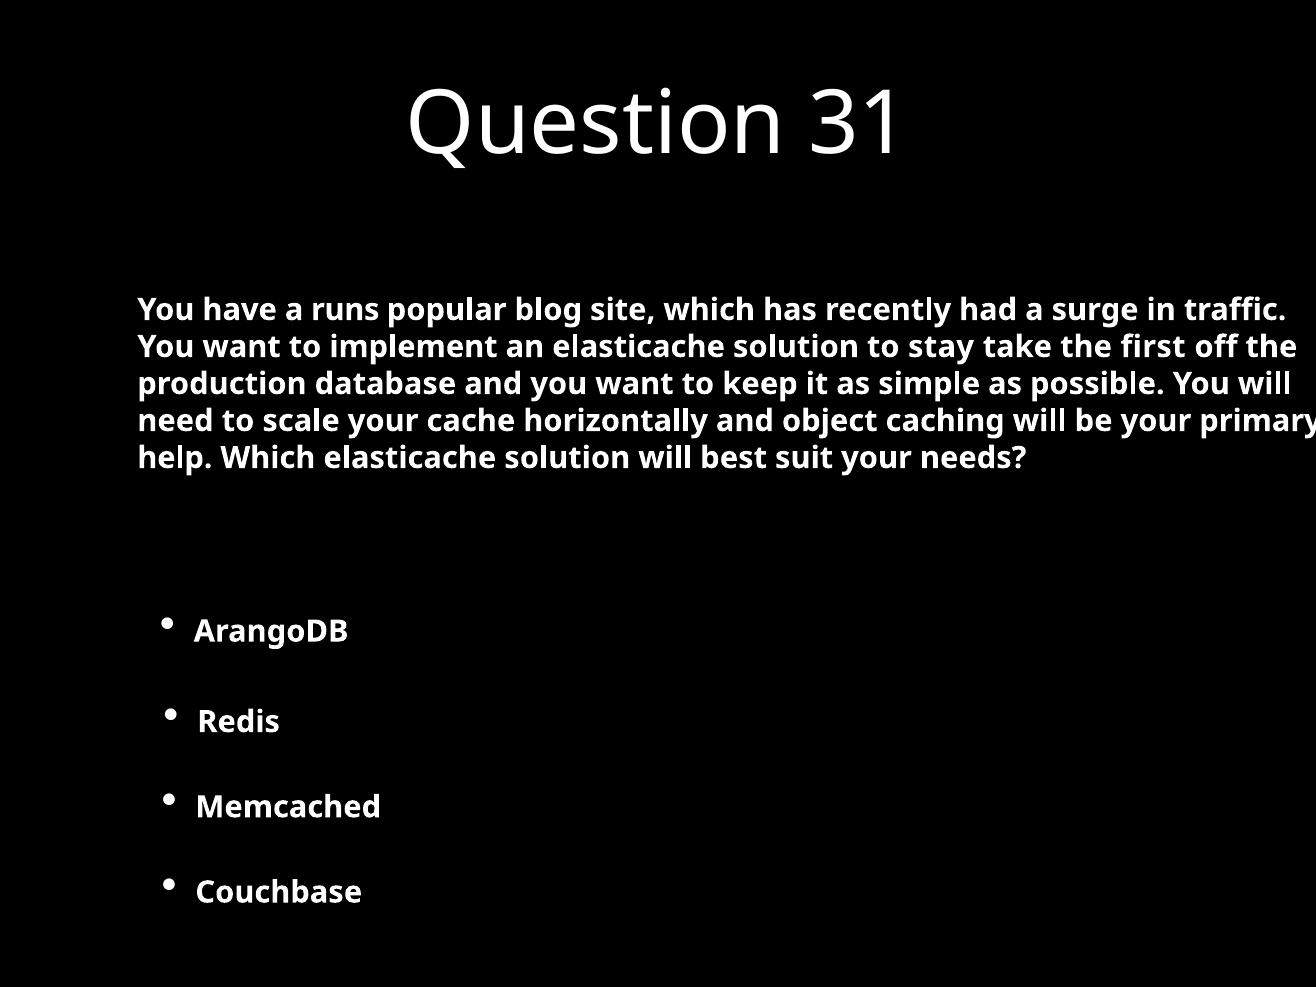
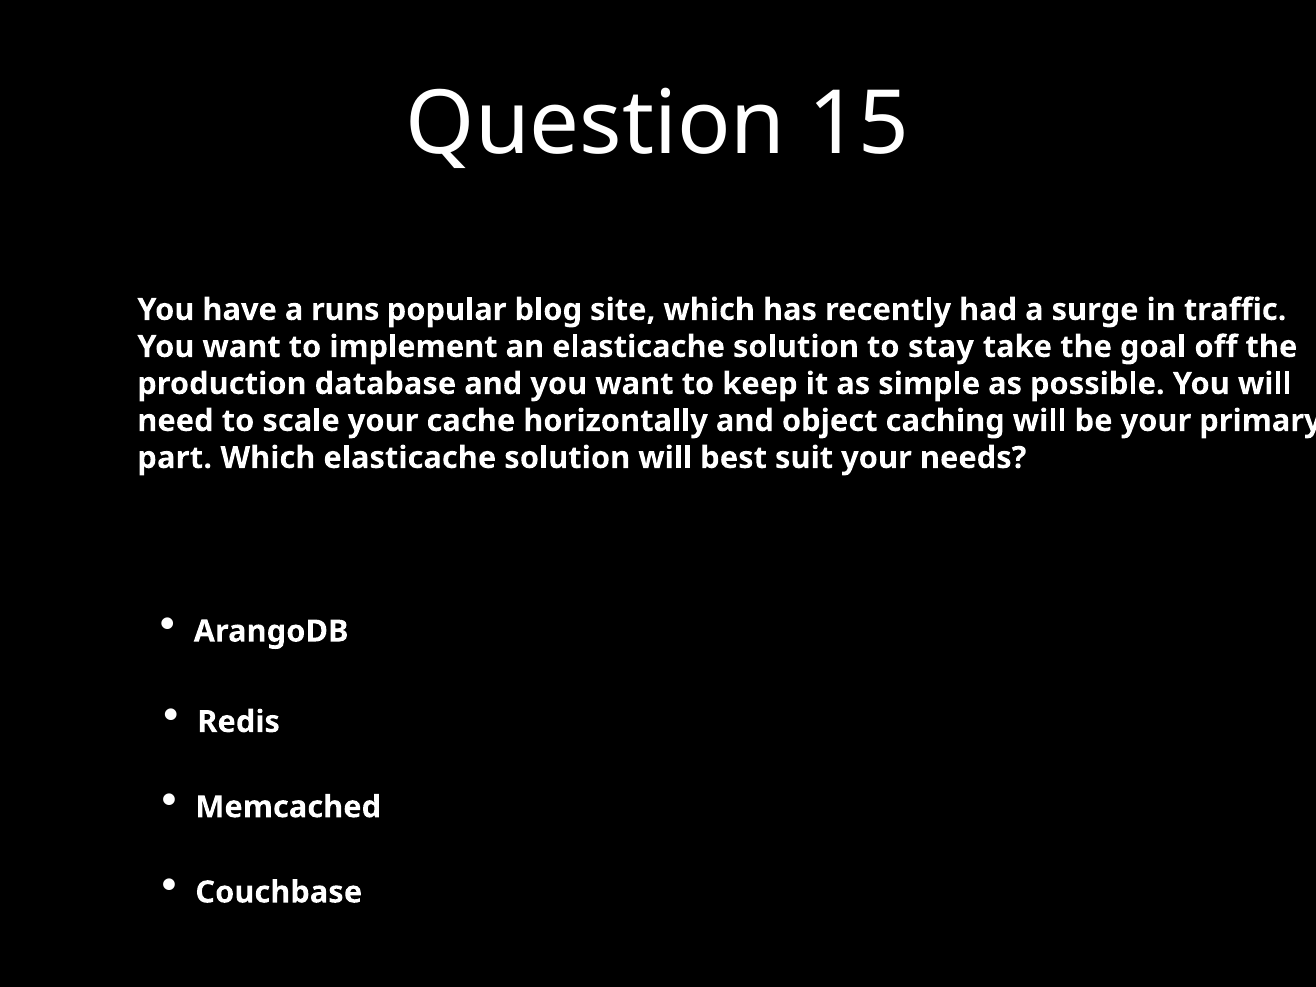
31: 31 -> 15
first: first -> goal
help: help -> part
